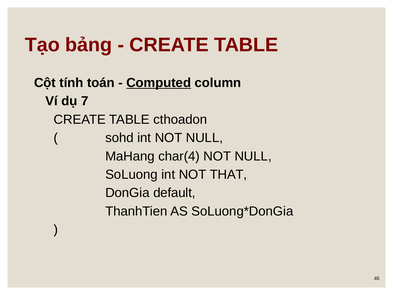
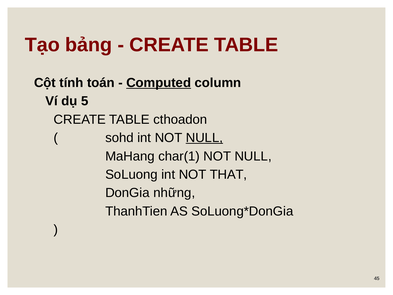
7: 7 -> 5
NULL at (204, 138) underline: none -> present
char(4: char(4 -> char(1
default: default -> những
